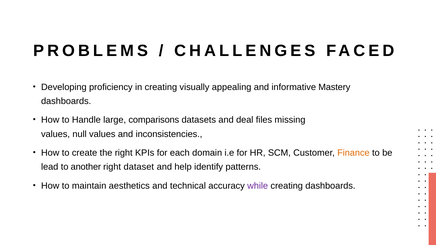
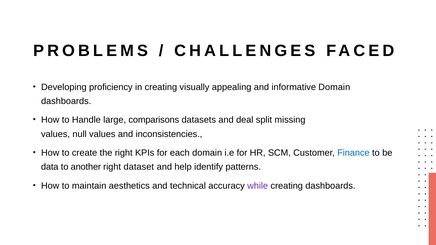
informative Mastery: Mastery -> Domain
files: files -> split
Finance colour: orange -> blue
lead: lead -> data
